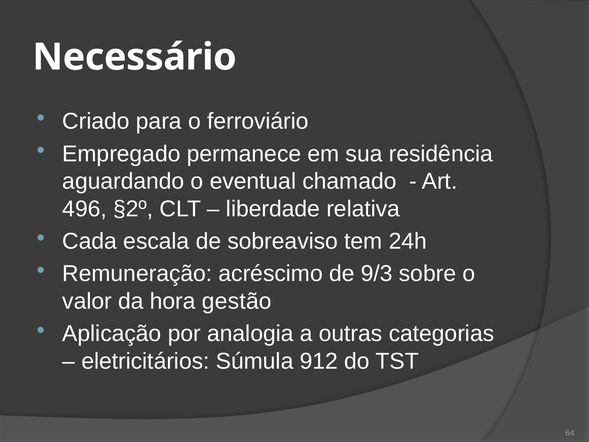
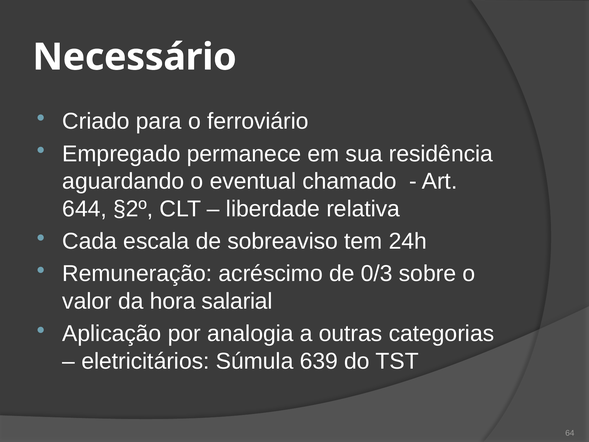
496: 496 -> 644
9/3: 9/3 -> 0/3
gestão: gestão -> salarial
912: 912 -> 639
